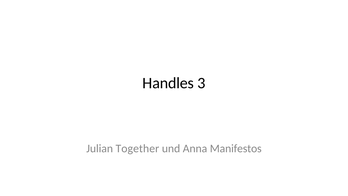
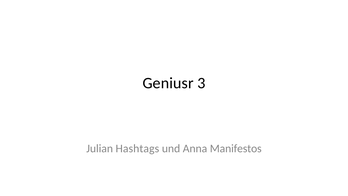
Handles: Handles -> Geniusr
Together: Together -> Hashtags
